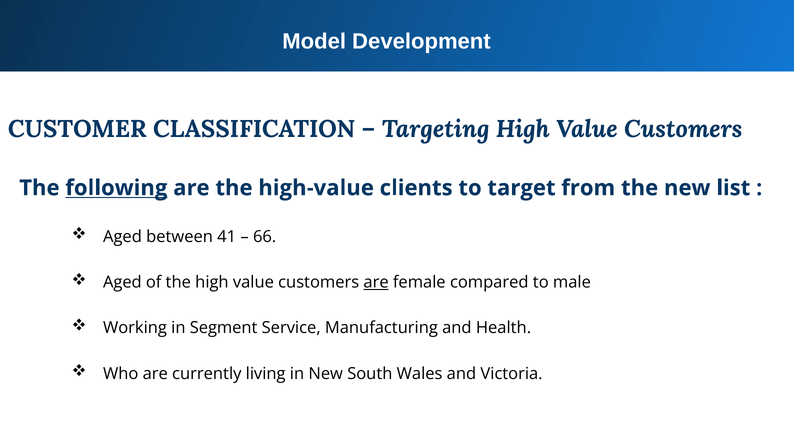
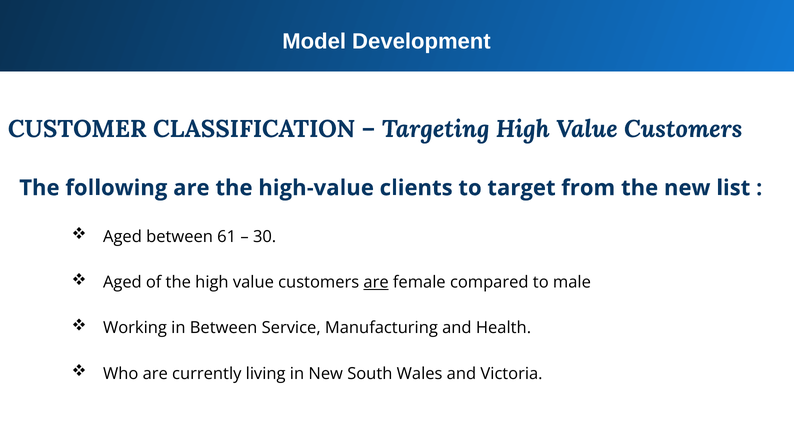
following underline: present -> none
41: 41 -> 61
66: 66 -> 30
in Segment: Segment -> Between
